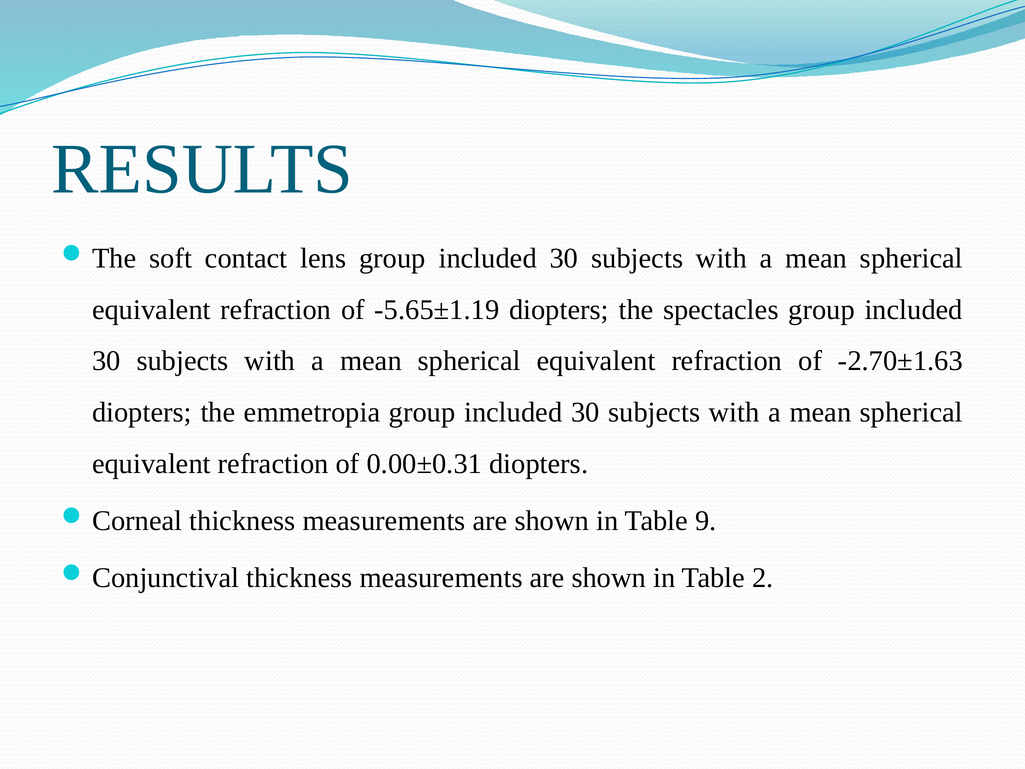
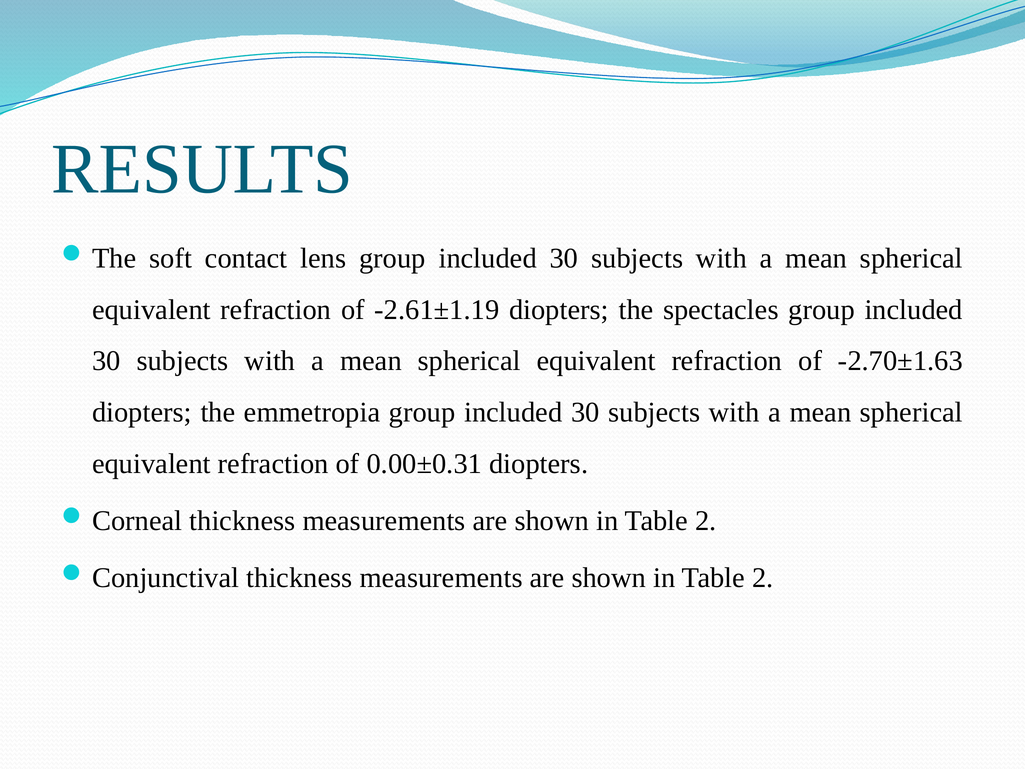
-5.65±1.19: -5.65±1.19 -> -2.61±1.19
9 at (706, 521): 9 -> 2
